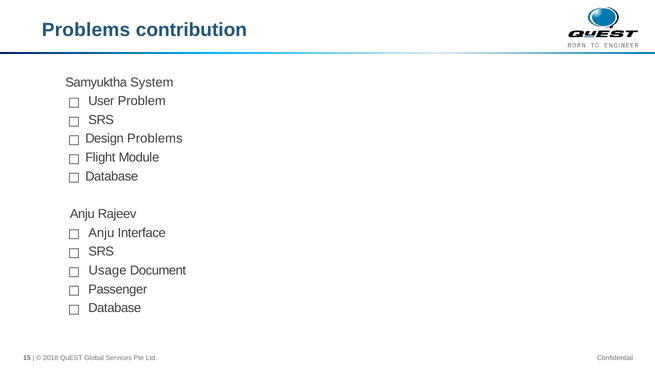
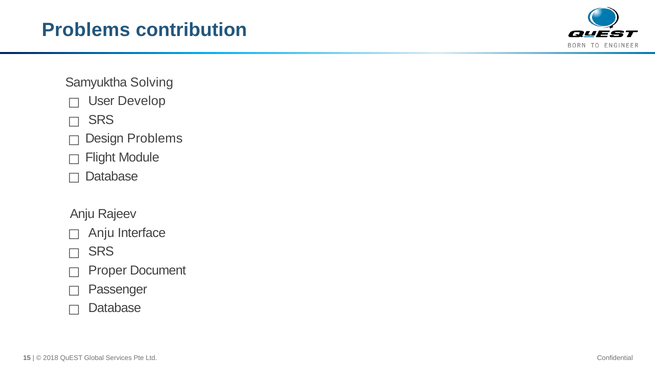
System: System -> Solving
Problem: Problem -> Develop
Usage: Usage -> Proper
